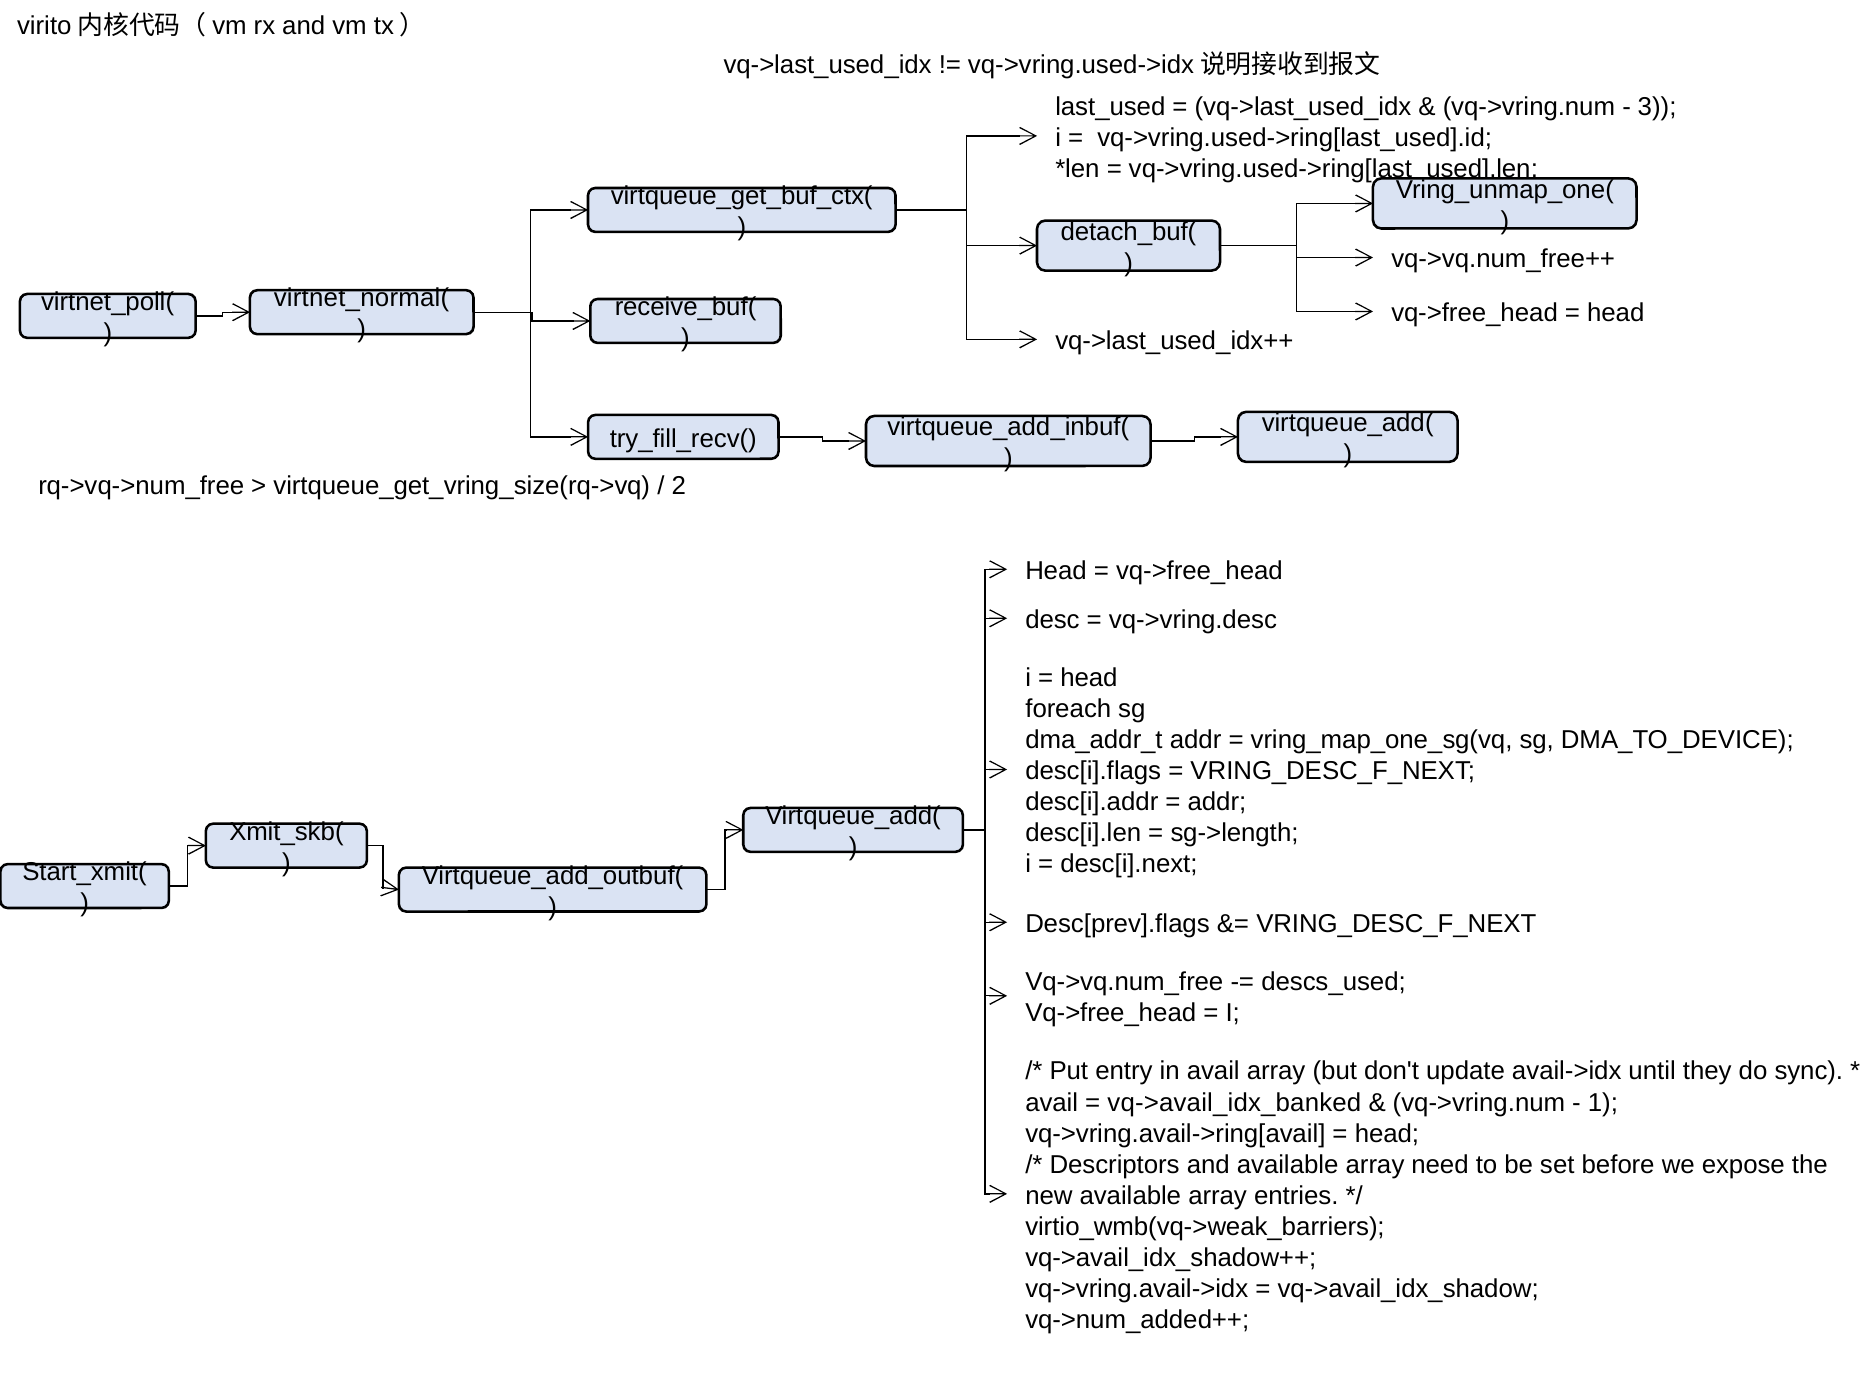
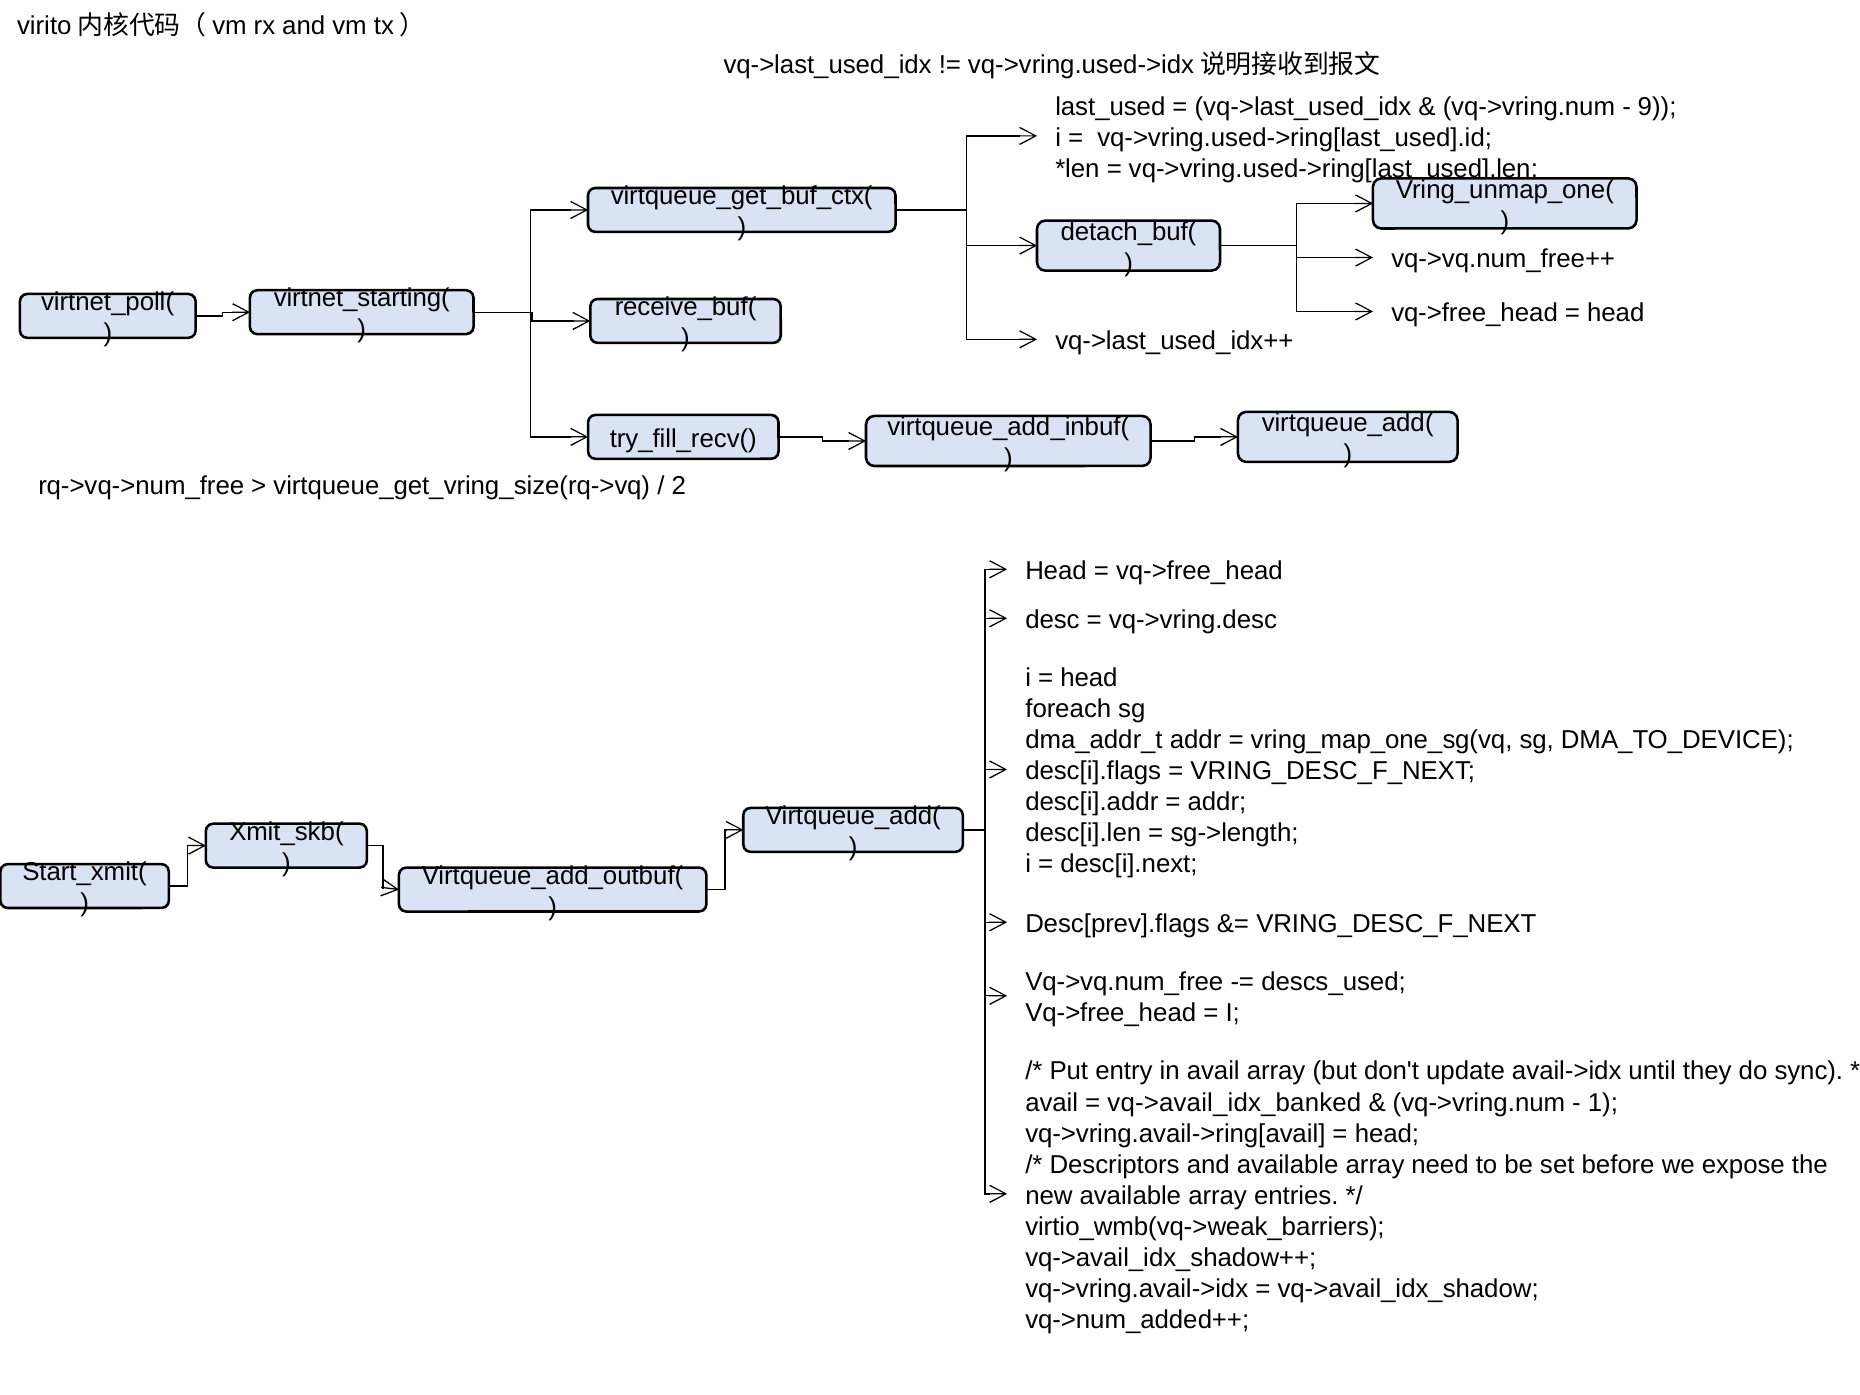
3: 3 -> 9
virtnet_normal(: virtnet_normal( -> virtnet_starting(
